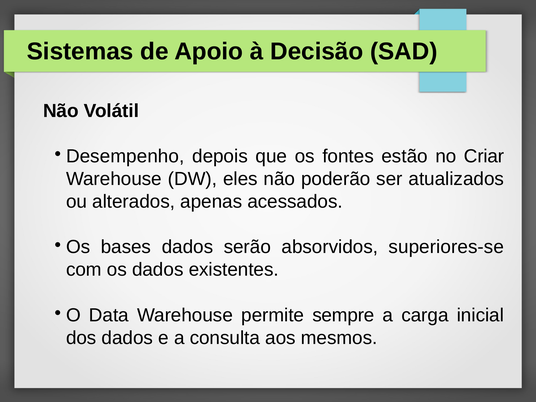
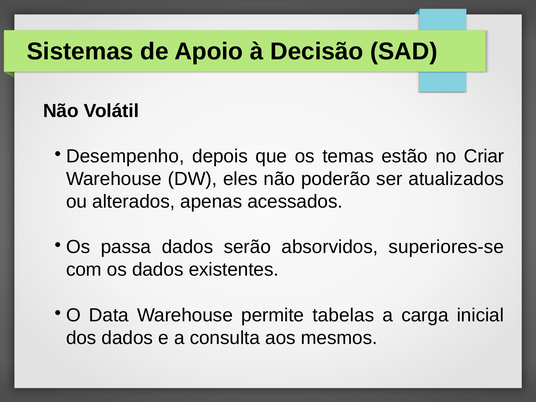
fontes: fontes -> temas
bases: bases -> passa
sempre: sempre -> tabelas
